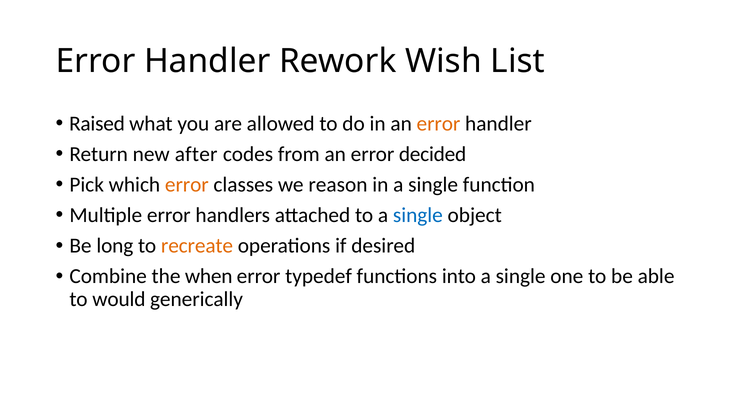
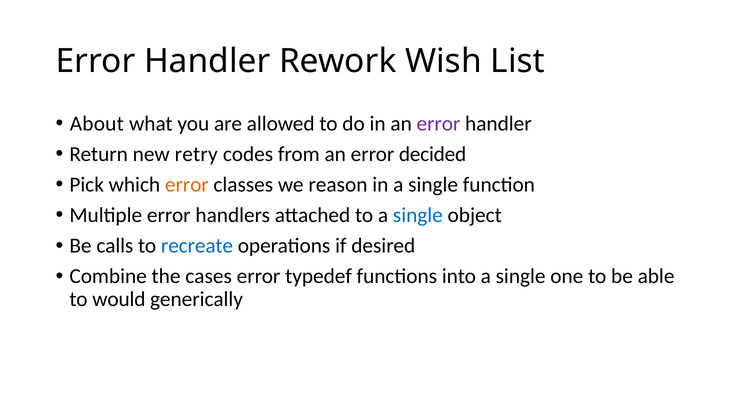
Raised: Raised -> About
error at (438, 124) colour: orange -> purple
after: after -> retry
long: long -> calls
recreate colour: orange -> blue
when: when -> cases
